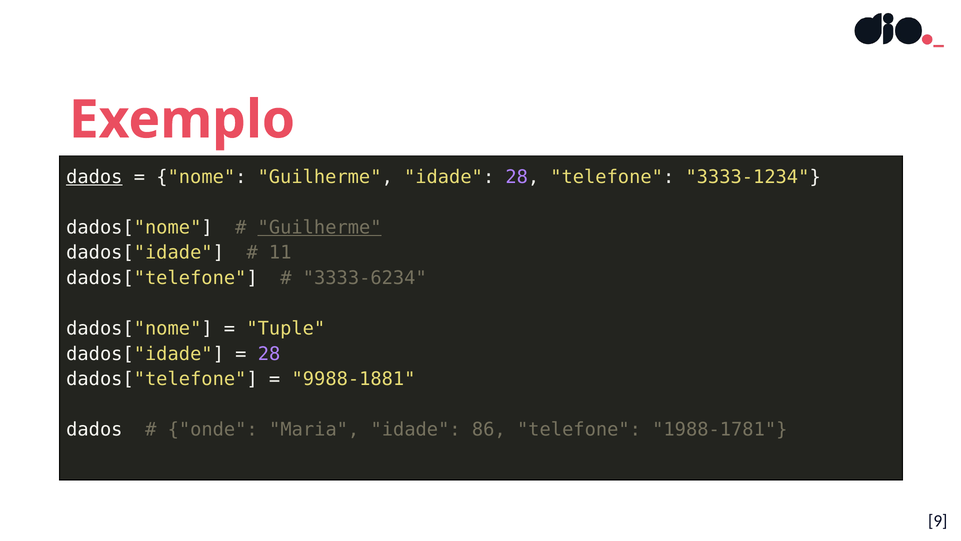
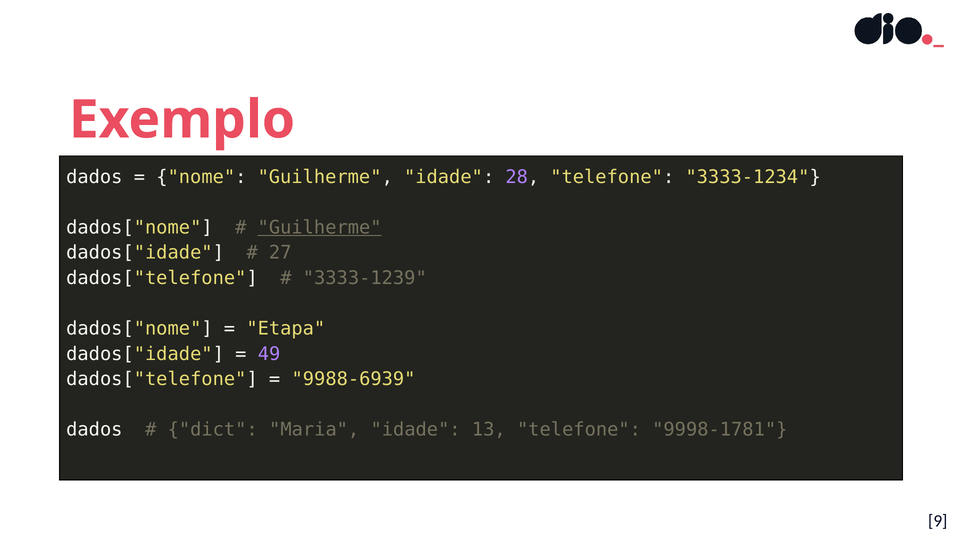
dados at (94, 177) underline: present -> none
11: 11 -> 27
3333-6234: 3333-6234 -> 3333-1239
Tuple: Tuple -> Etapa
28 at (269, 354): 28 -> 49
9988-1881: 9988-1881 -> 9988-6939
onde: onde -> dict
86: 86 -> 13
1988-1781: 1988-1781 -> 9998-1781
